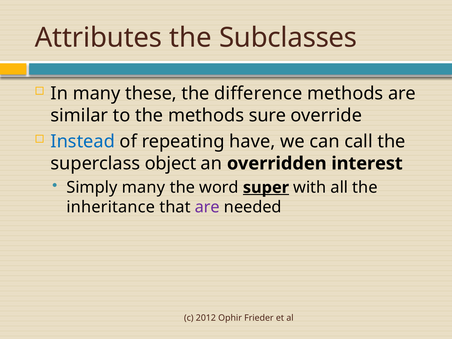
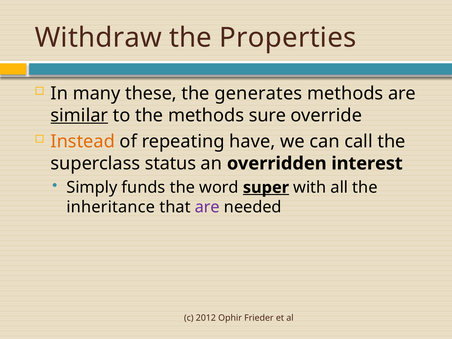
Attributes: Attributes -> Withdraw
Subclasses: Subclasses -> Properties
difference: difference -> generates
similar underline: none -> present
Instead colour: blue -> orange
object: object -> status
Simply many: many -> funds
